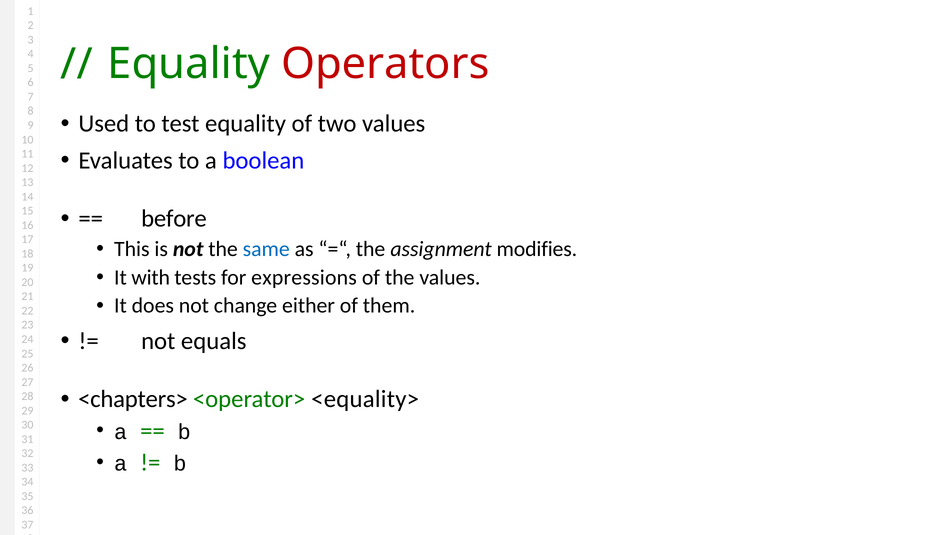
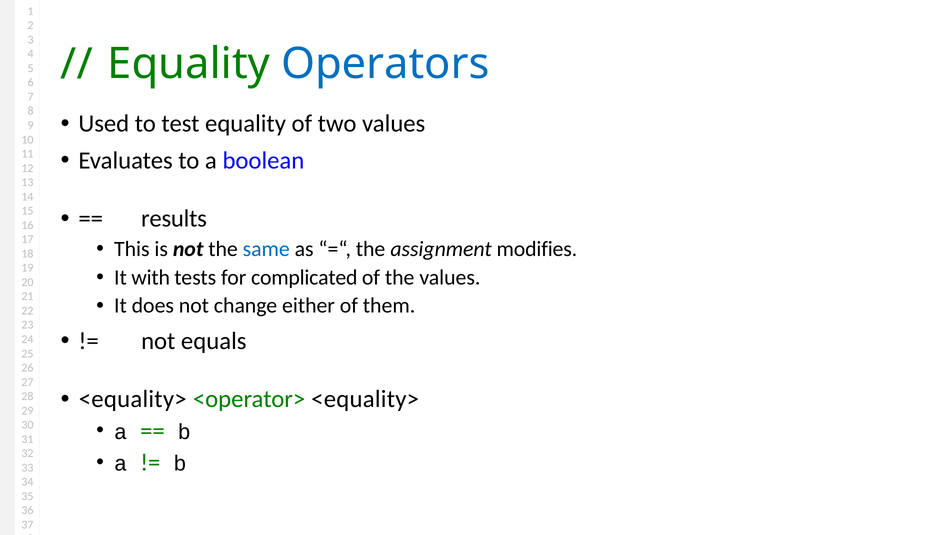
Operators colour: red -> blue
before: before -> results
expressions: expressions -> complicated
<chapters> at (133, 399): <chapters> -> <equality>
